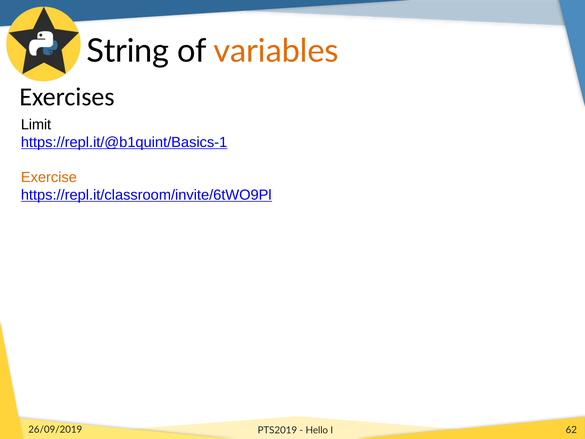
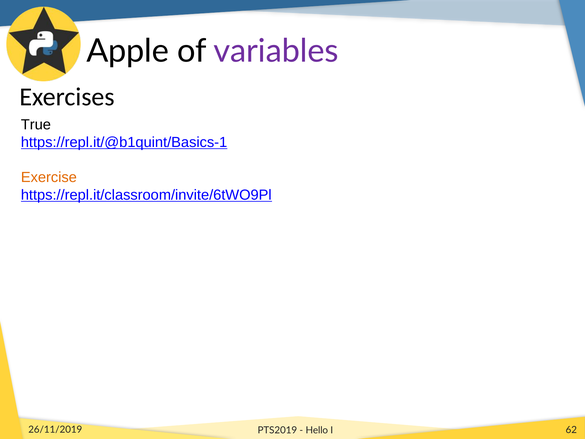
String: String -> Apple
variables colour: orange -> purple
Limit: Limit -> True
26/09/2019: 26/09/2019 -> 26/11/2019
